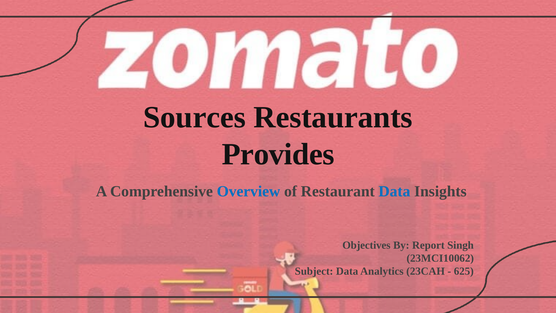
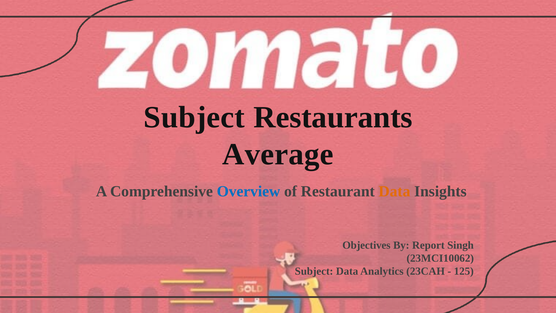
Sources at (194, 117): Sources -> Subject
Provides: Provides -> Average
Data at (394, 191) colour: blue -> orange
625: 625 -> 125
